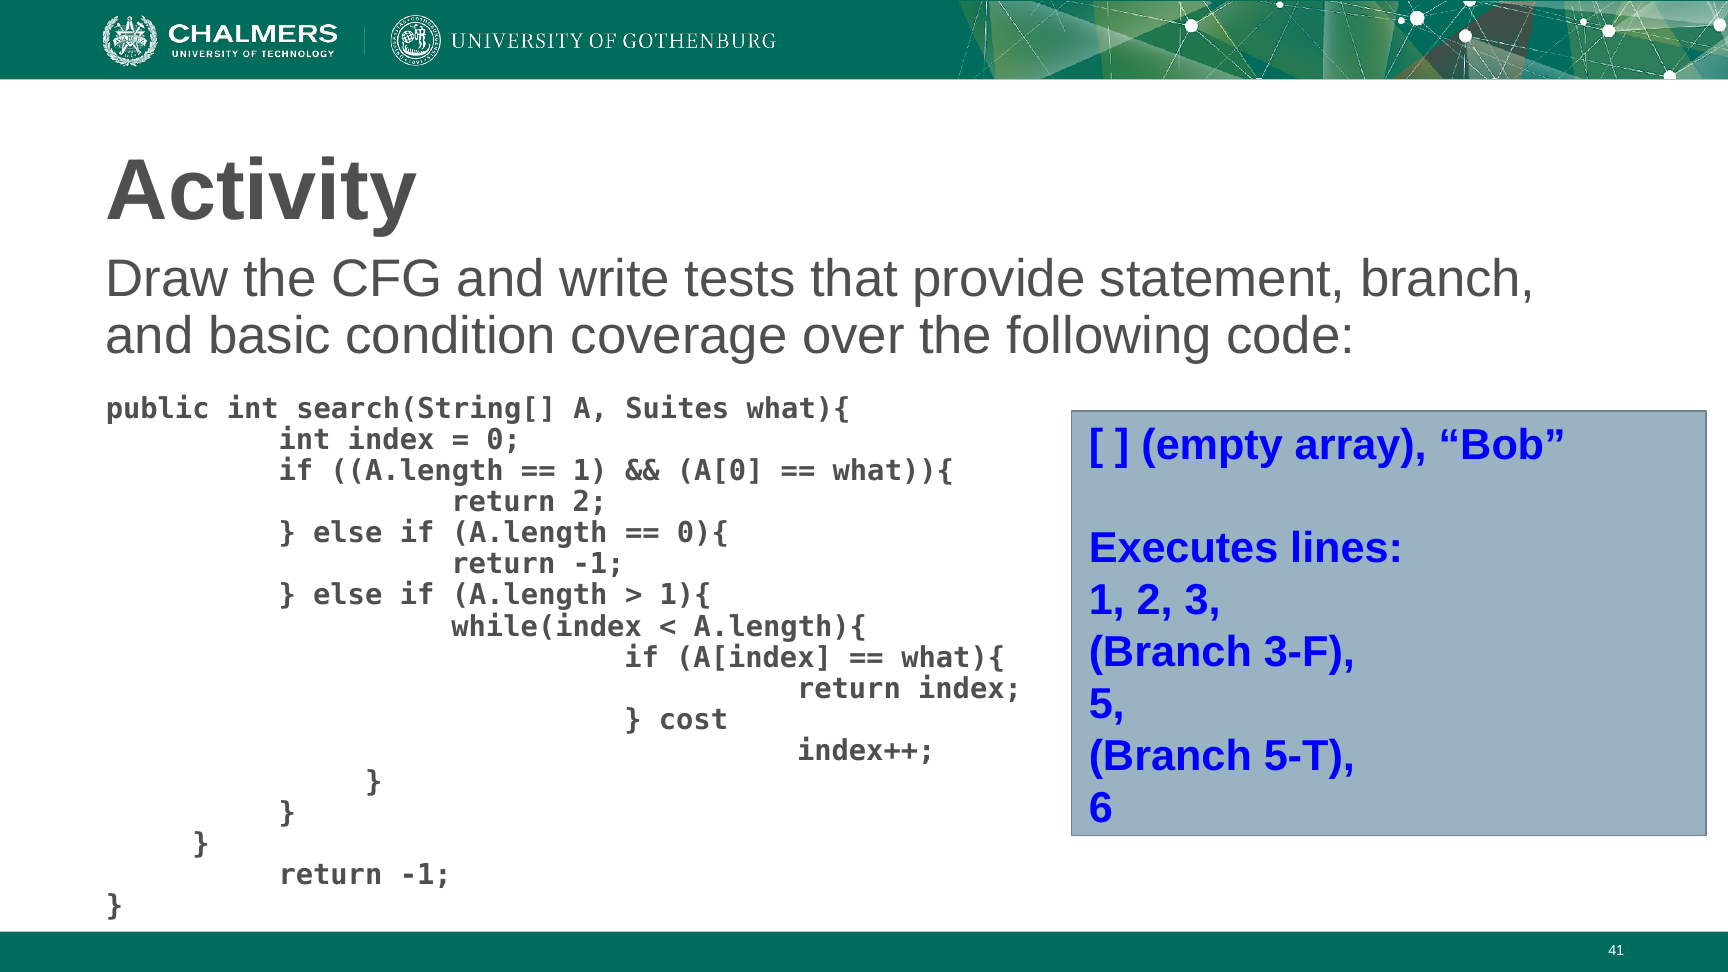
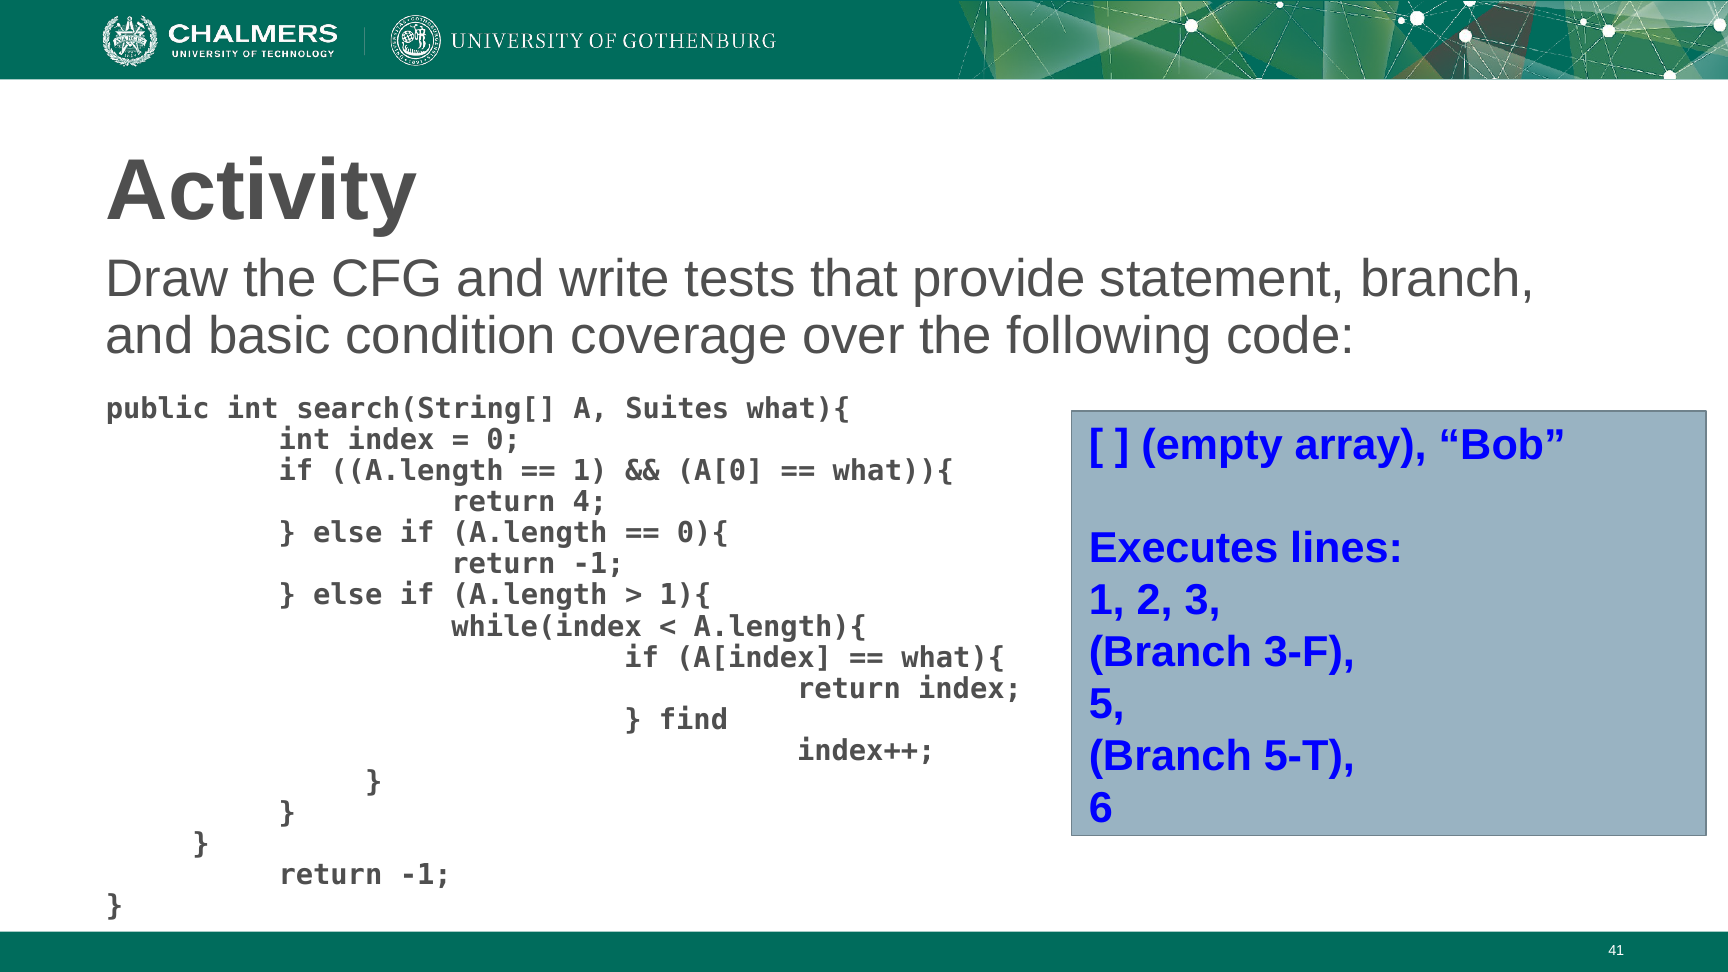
return 2: 2 -> 4
cost: cost -> find
